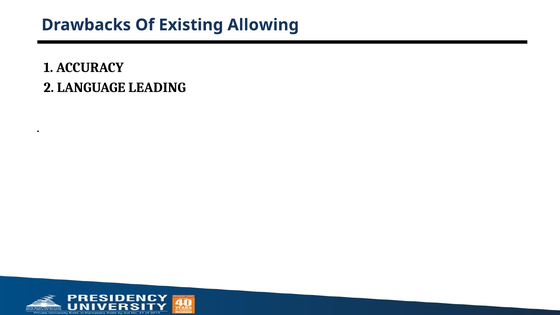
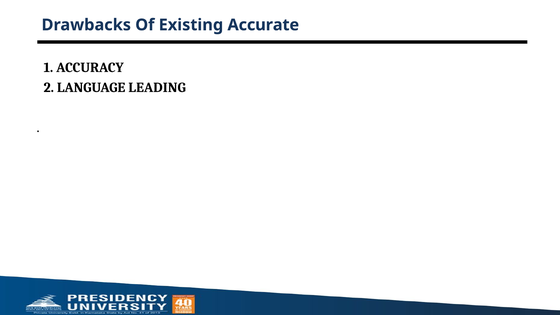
Allowing: Allowing -> Accurate
